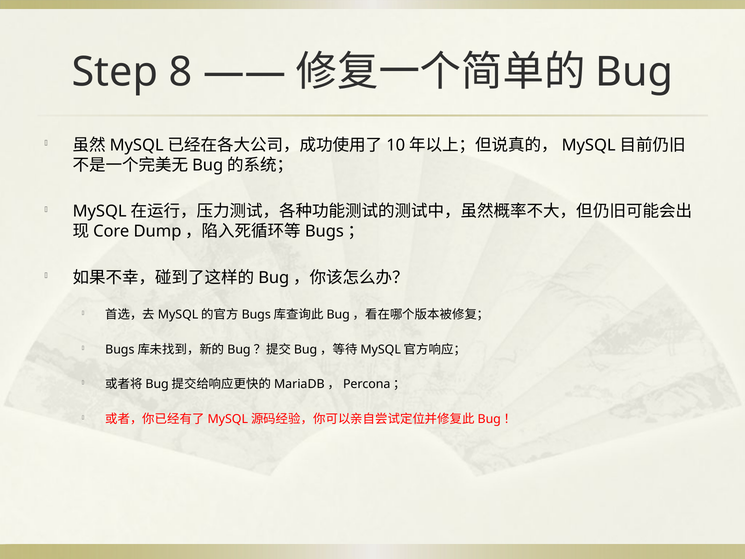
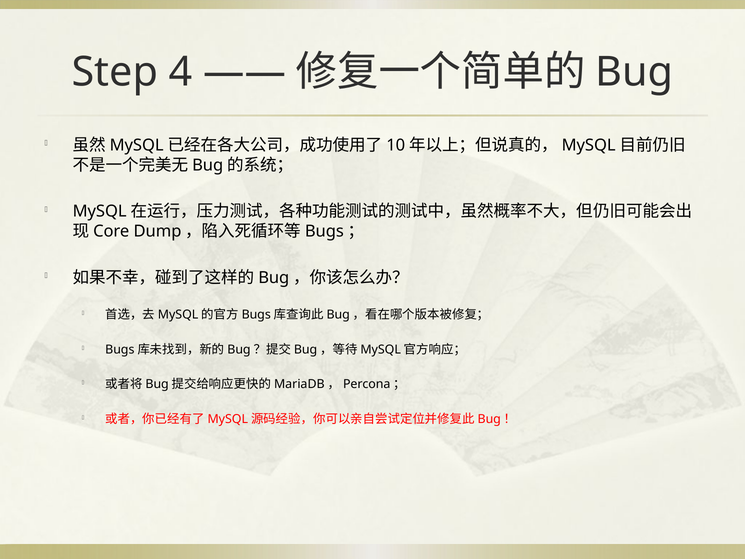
8: 8 -> 4
